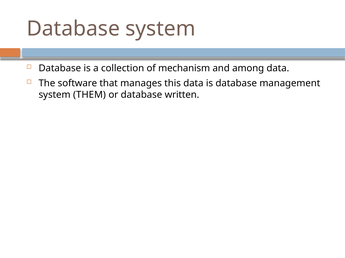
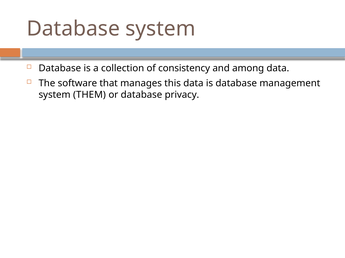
mechanism: mechanism -> consistency
written: written -> privacy
